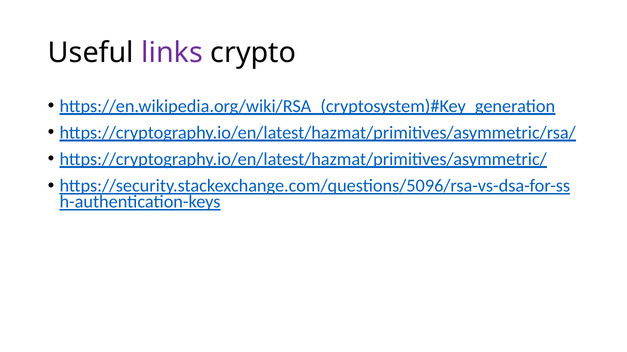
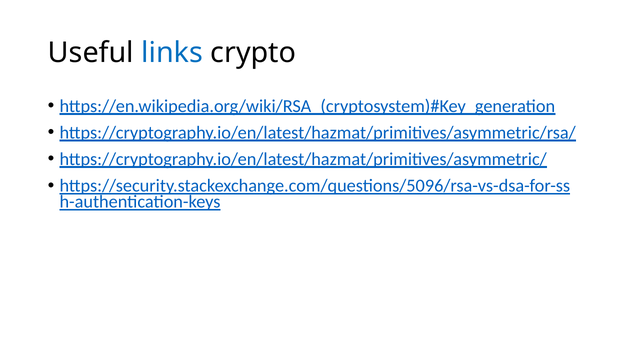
links colour: purple -> blue
